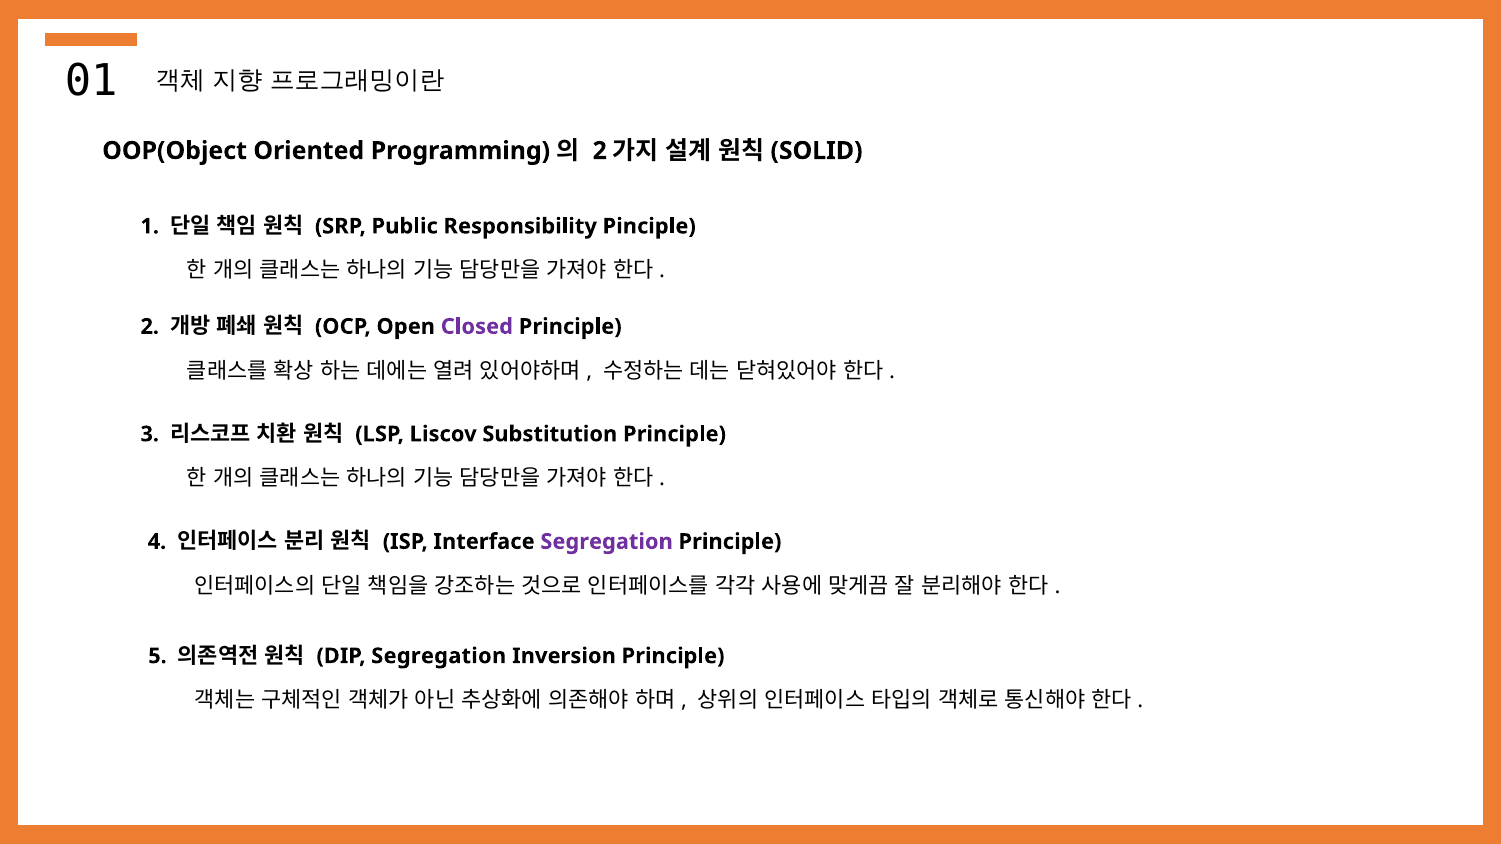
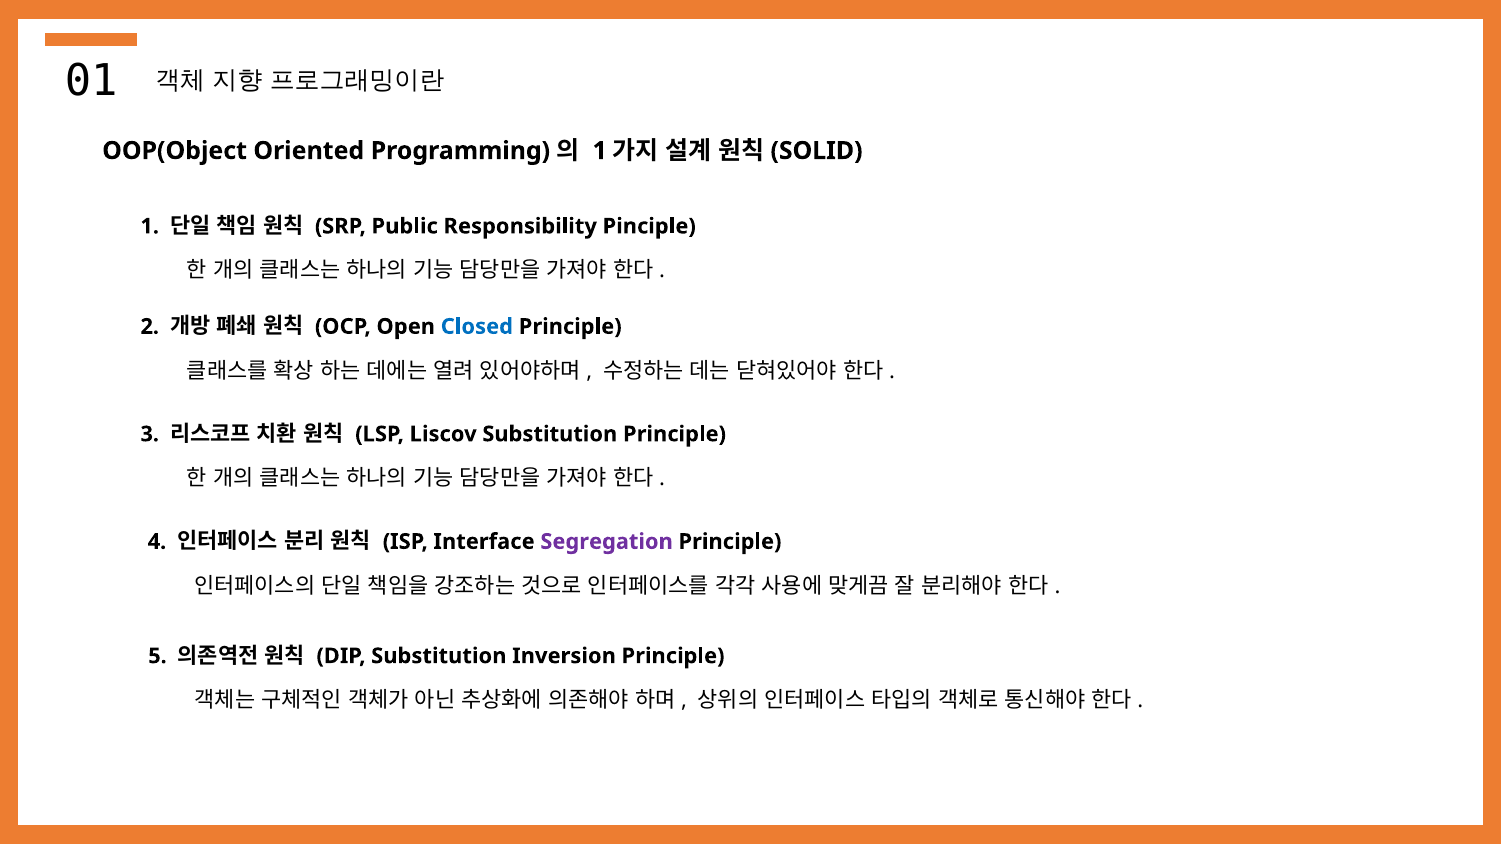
2 at (600, 151): 2 -> 1
Closed colour: purple -> blue
DIP Segregation: Segregation -> Substitution
